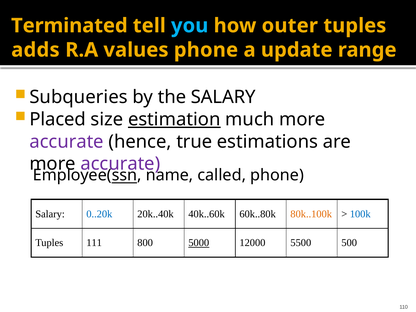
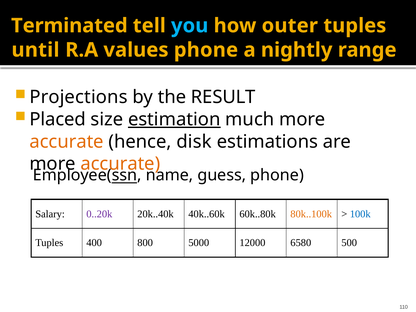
adds: adds -> until
update: update -> nightly
Subqueries: Subqueries -> Projections
the SALARY: SALARY -> RESULT
accurate at (67, 142) colour: purple -> orange
true: true -> disk
accurate at (120, 164) colour: purple -> orange
called: called -> guess
0..20k colour: blue -> purple
111: 111 -> 400
5000 underline: present -> none
5500: 5500 -> 6580
